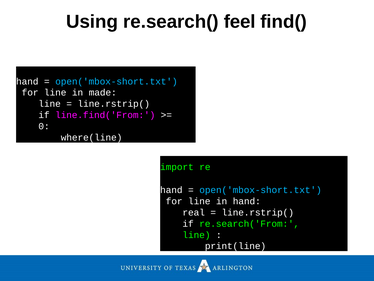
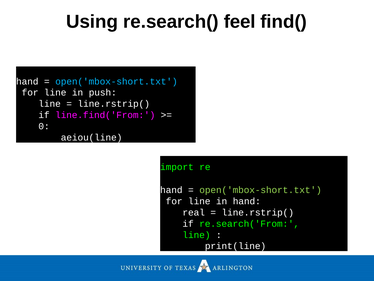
made: made -> push
where(line: where(line -> aeiou(line
open('mbox-short.txt at (260, 190) colour: light blue -> light green
